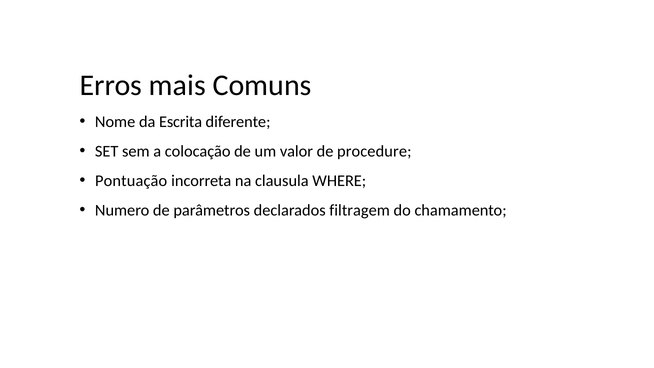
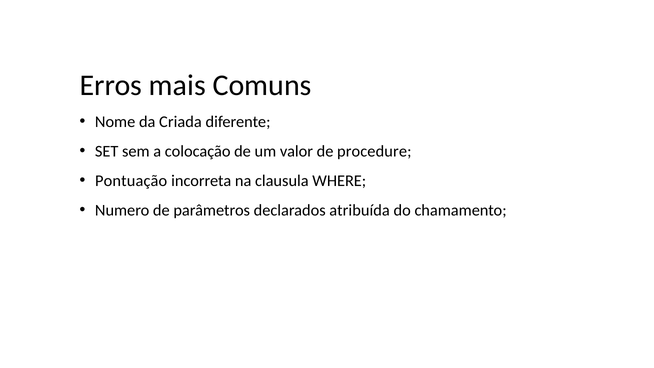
Escrita: Escrita -> Criada
filtragem: filtragem -> atribuída
